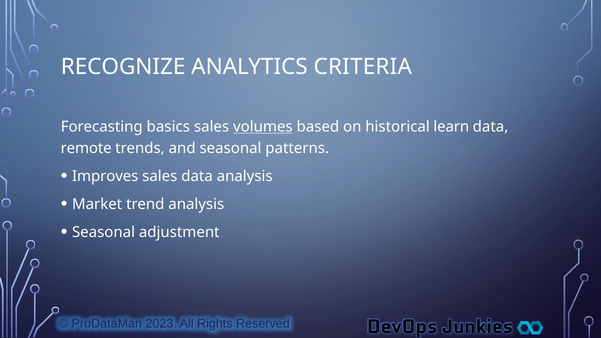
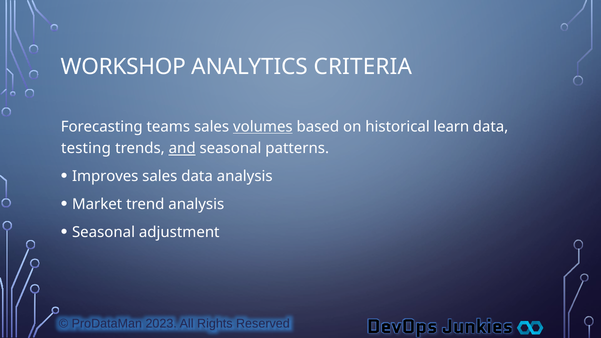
RECOGNIZE: RECOGNIZE -> WORKSHOP
basics: basics -> teams
remote: remote -> testing
and underline: none -> present
